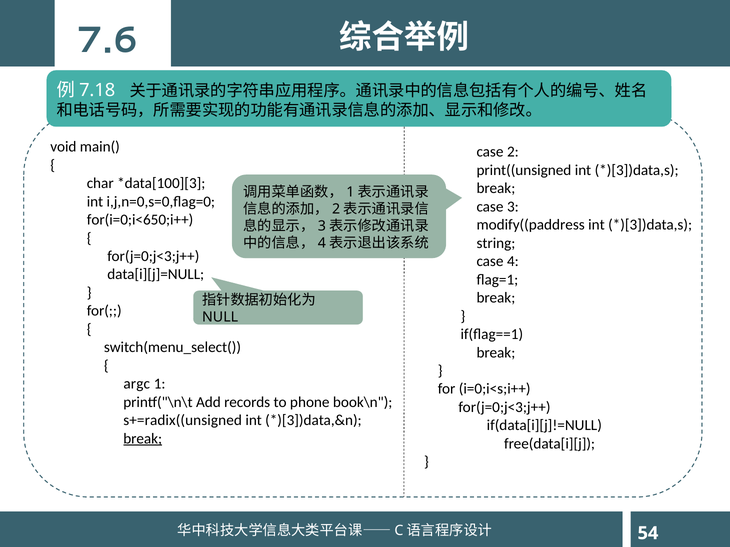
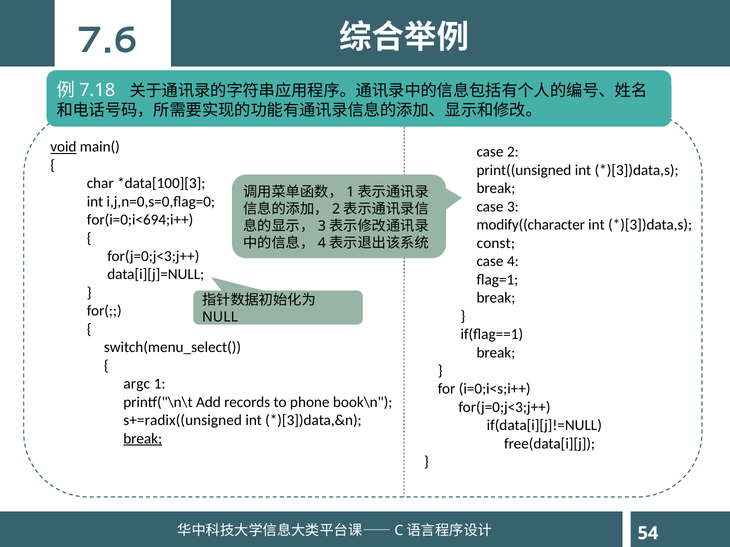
void underline: none -> present
for(i=0;i<650;i++: for(i=0;i<650;i++ -> for(i=0;i<694;i++
modify((paddress: modify((paddress -> modify((character
string: string -> const
